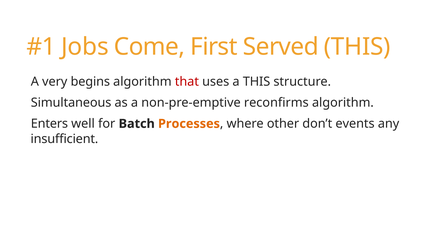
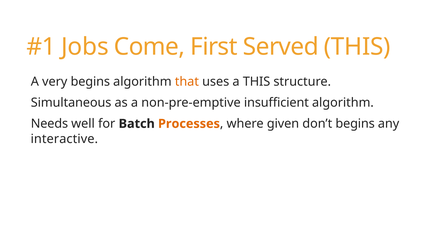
that colour: red -> orange
reconfirms: reconfirms -> insufficient
Enters: Enters -> Needs
other: other -> given
don’t events: events -> begins
insufficient: insufficient -> interactive
